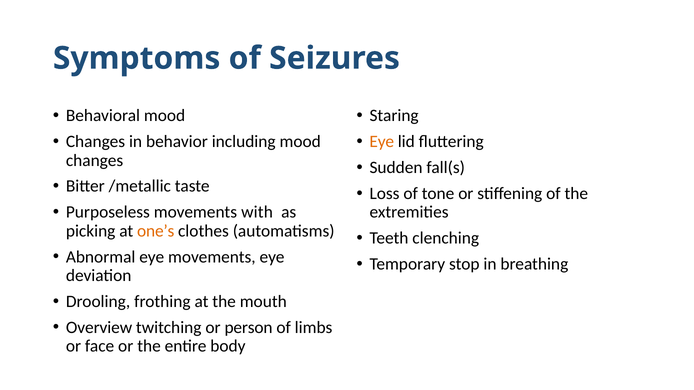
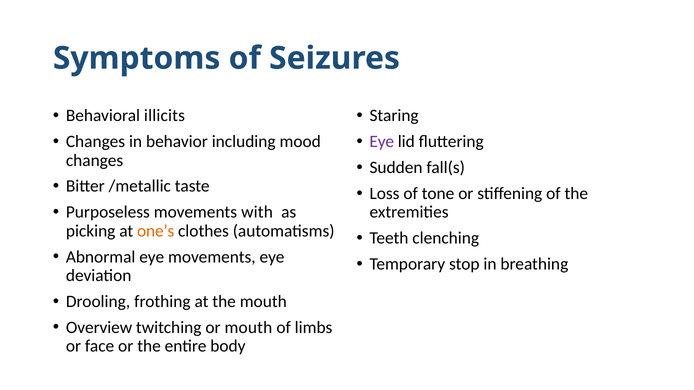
Behavioral mood: mood -> illicits
Eye at (382, 142) colour: orange -> purple
or person: person -> mouth
